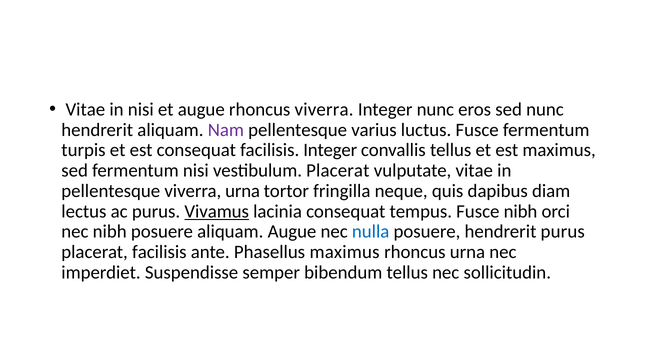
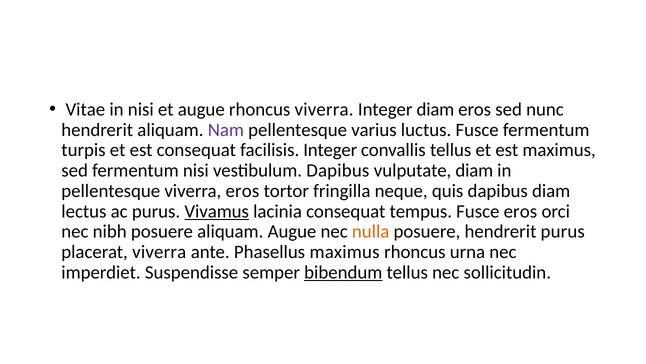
Integer nunc: nunc -> diam
vestibulum Placerat: Placerat -> Dapibus
vulputate vitae: vitae -> diam
viverra urna: urna -> eros
Fusce nibh: nibh -> eros
nulla colour: blue -> orange
placerat facilisis: facilisis -> viverra
bibendum underline: none -> present
